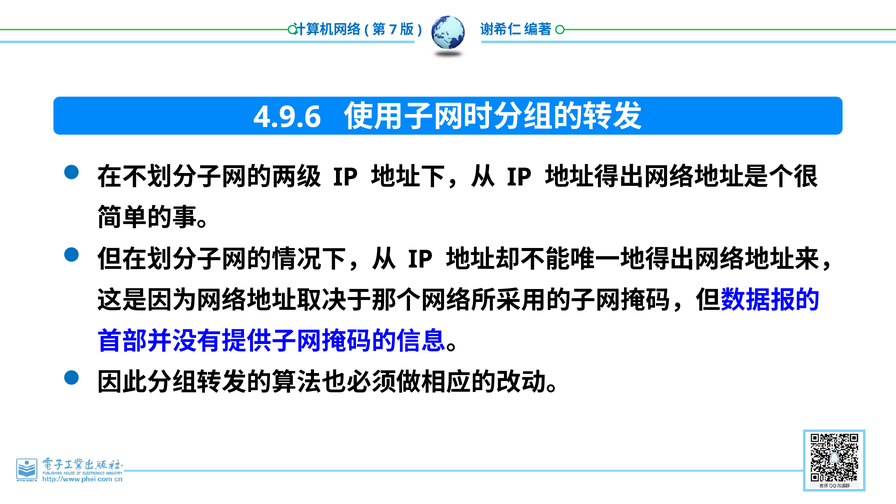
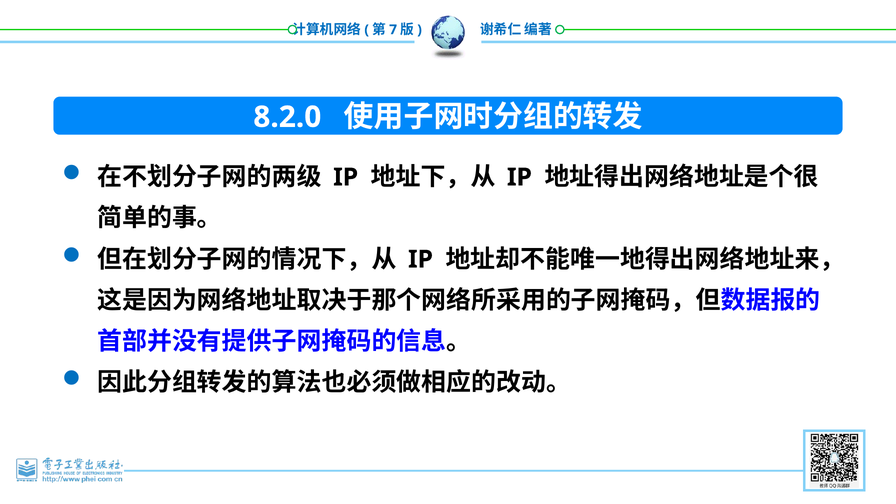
4.9.6: 4.9.6 -> 8.2.0
